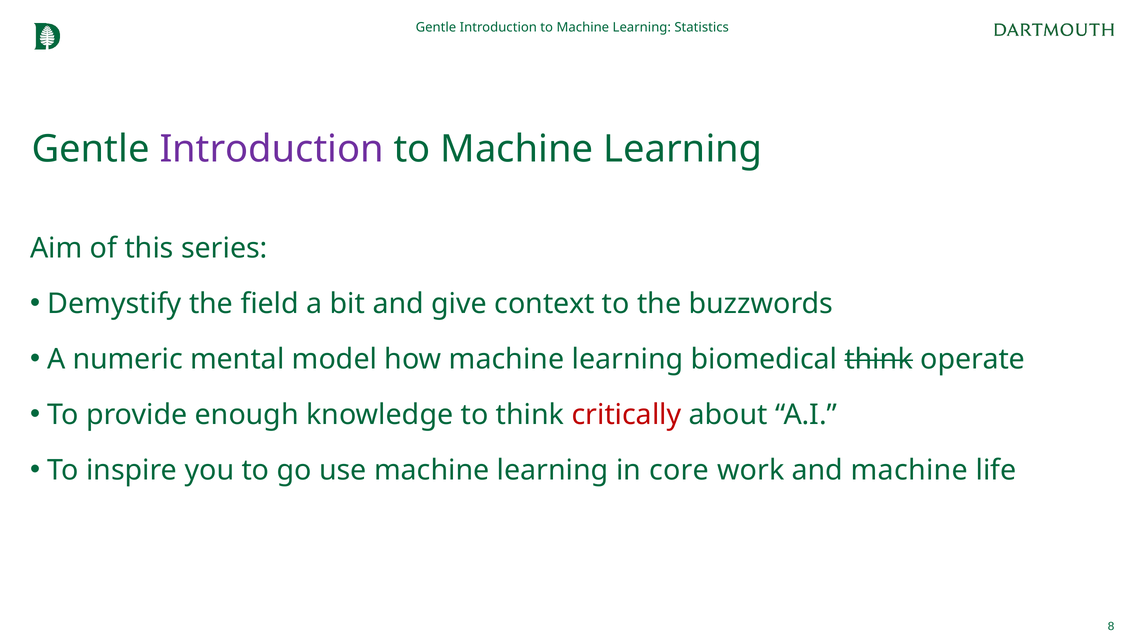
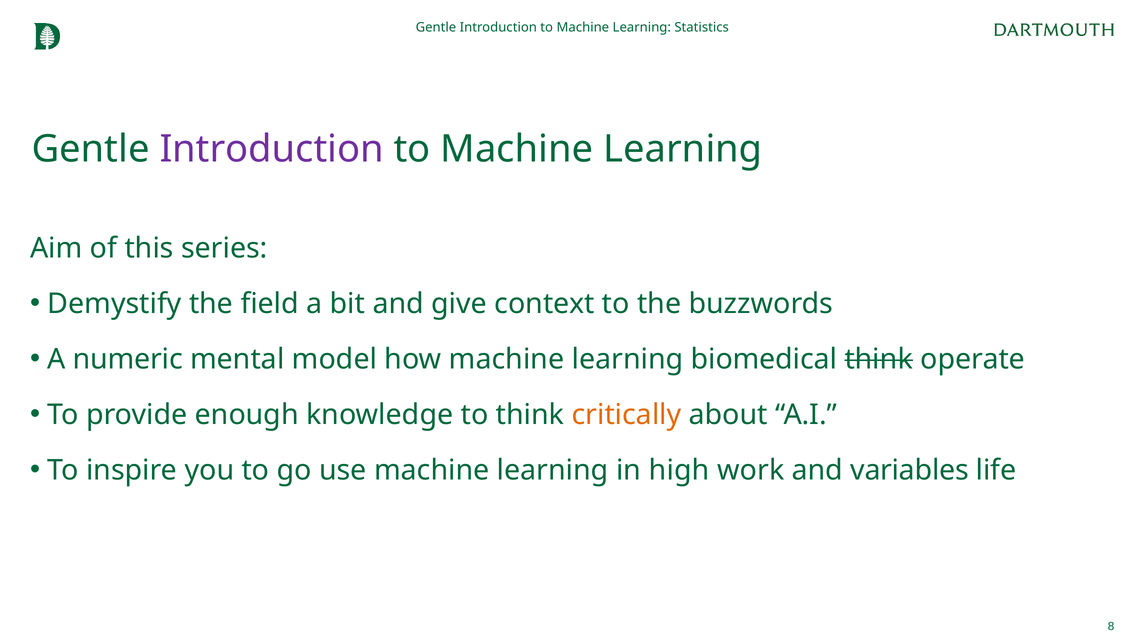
critically colour: red -> orange
core: core -> high
and machine: machine -> variables
